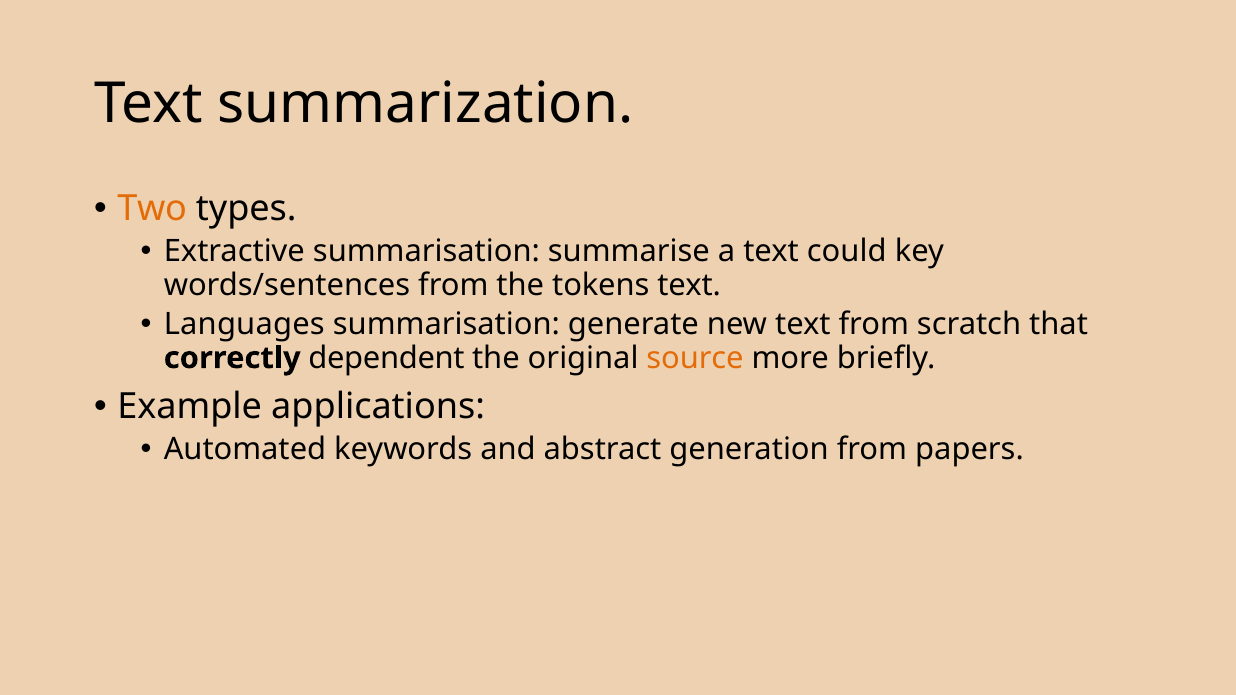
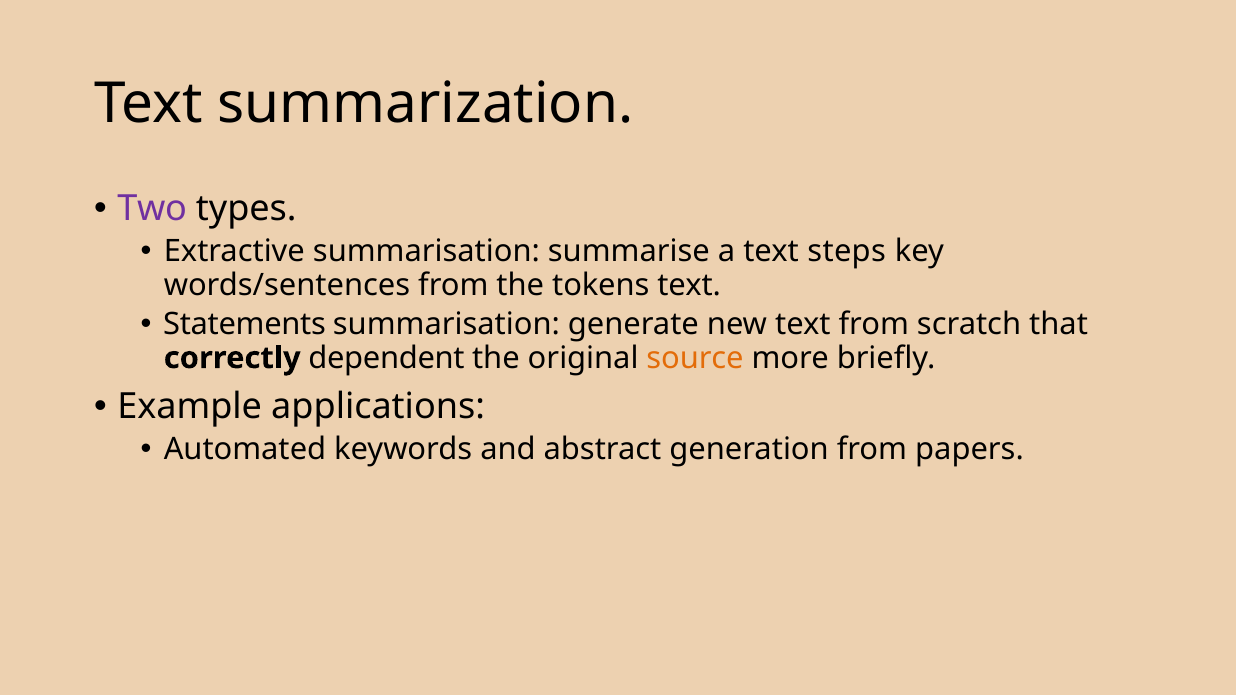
Two colour: orange -> purple
could: could -> steps
Languages: Languages -> Statements
